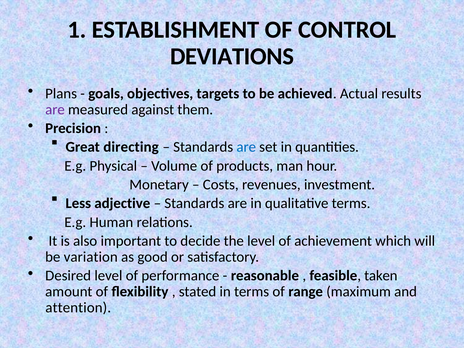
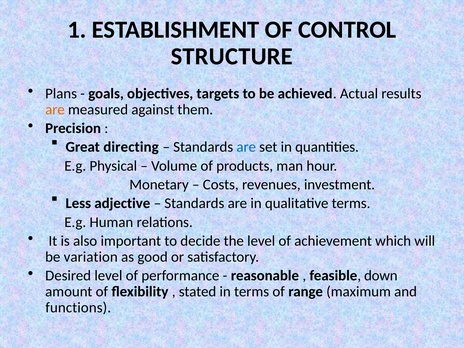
DEVIATIONS: DEVIATIONS -> STRUCTURE
are at (55, 109) colour: purple -> orange
taken: taken -> down
attention: attention -> functions
